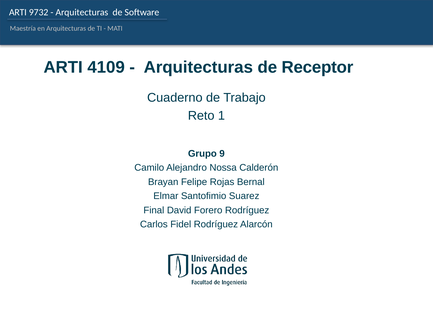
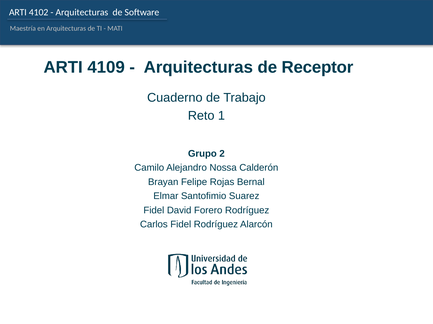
9732: 9732 -> 4102
9: 9 -> 2
Final at (154, 211): Final -> Fidel
